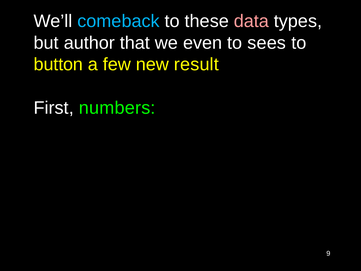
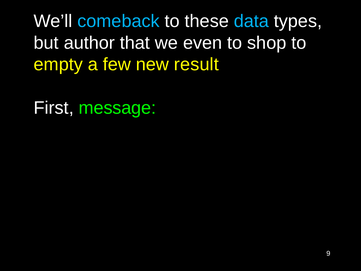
data colour: pink -> light blue
sees: sees -> shop
button: button -> empty
numbers: numbers -> message
